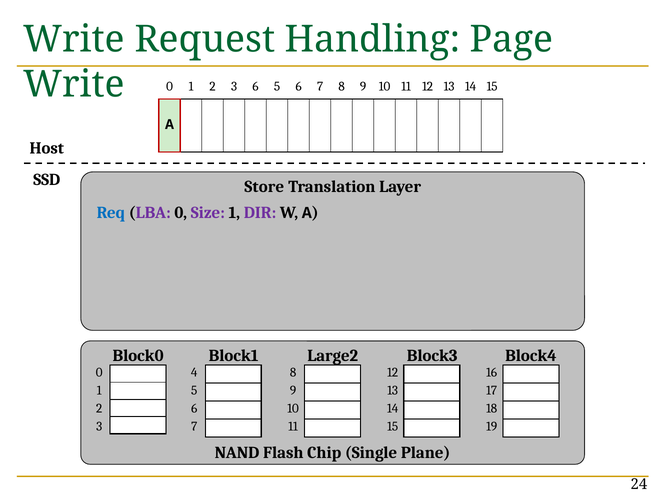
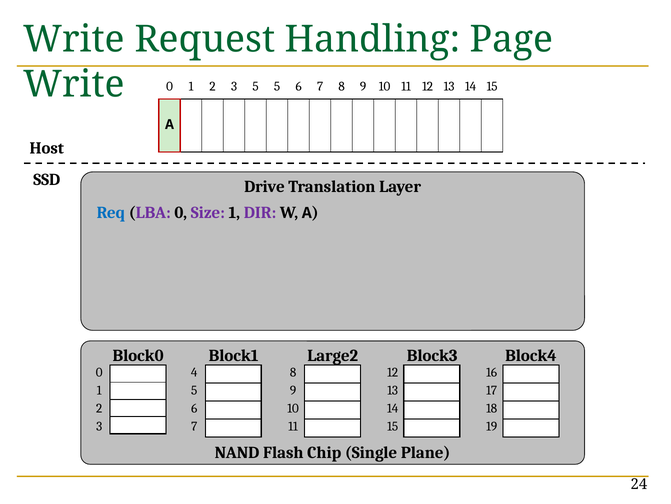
3 6: 6 -> 5
Store: Store -> Drive
